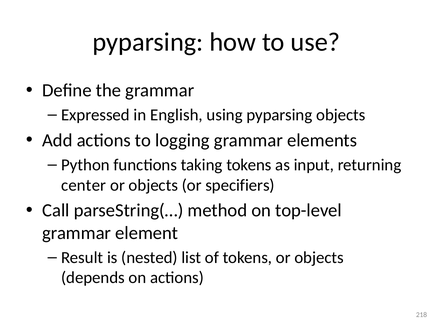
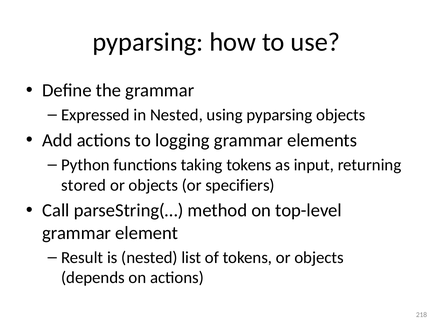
in English: English -> Nested
center: center -> stored
